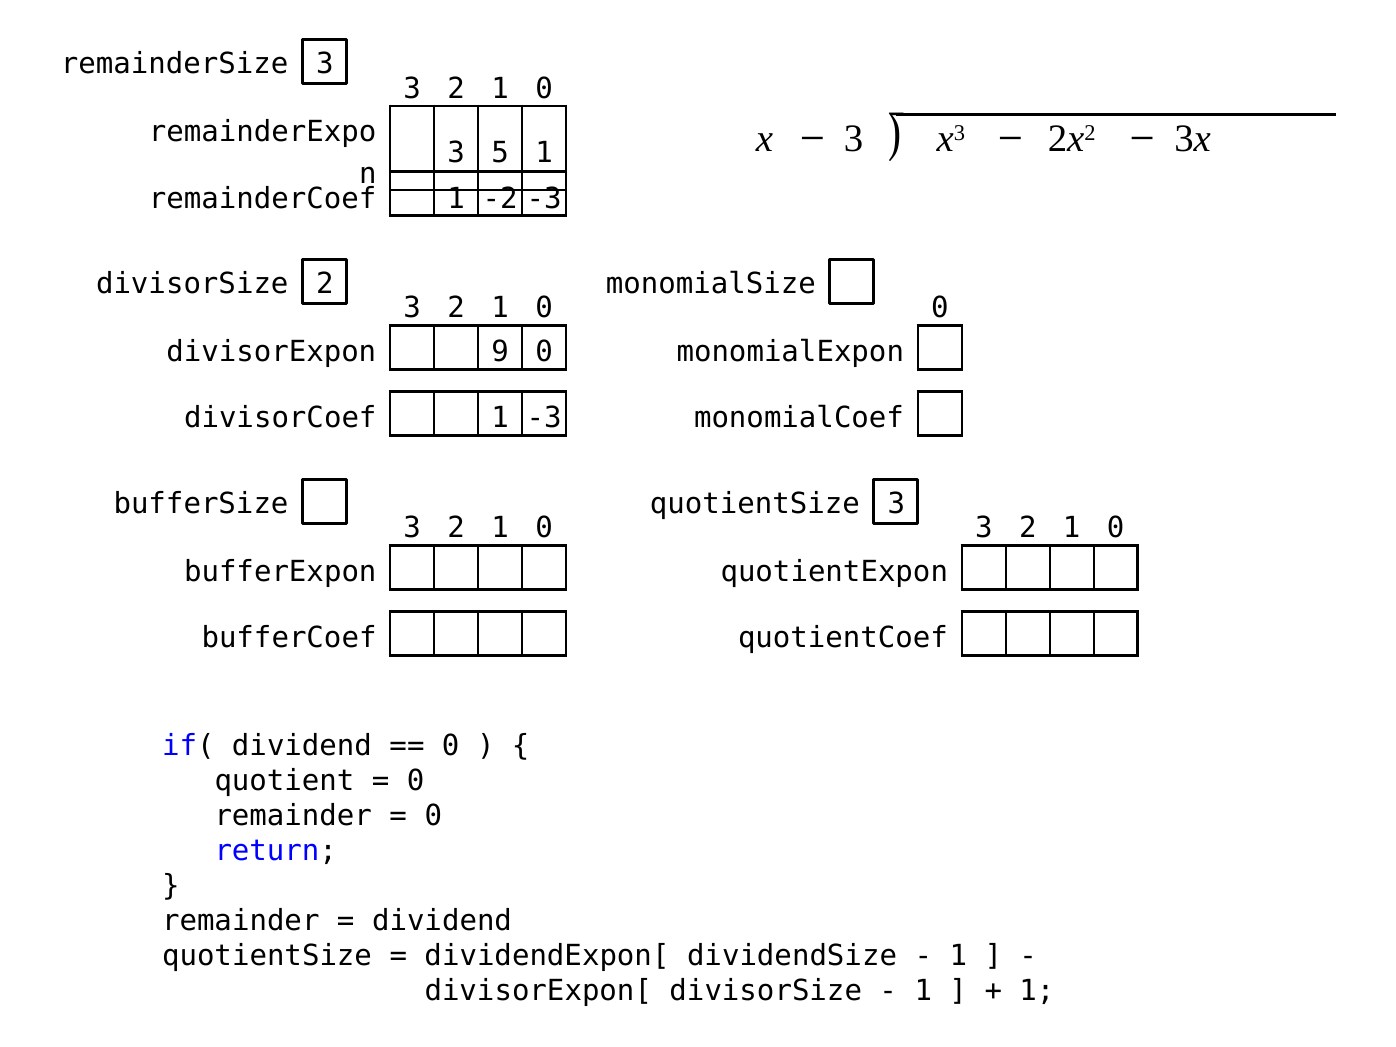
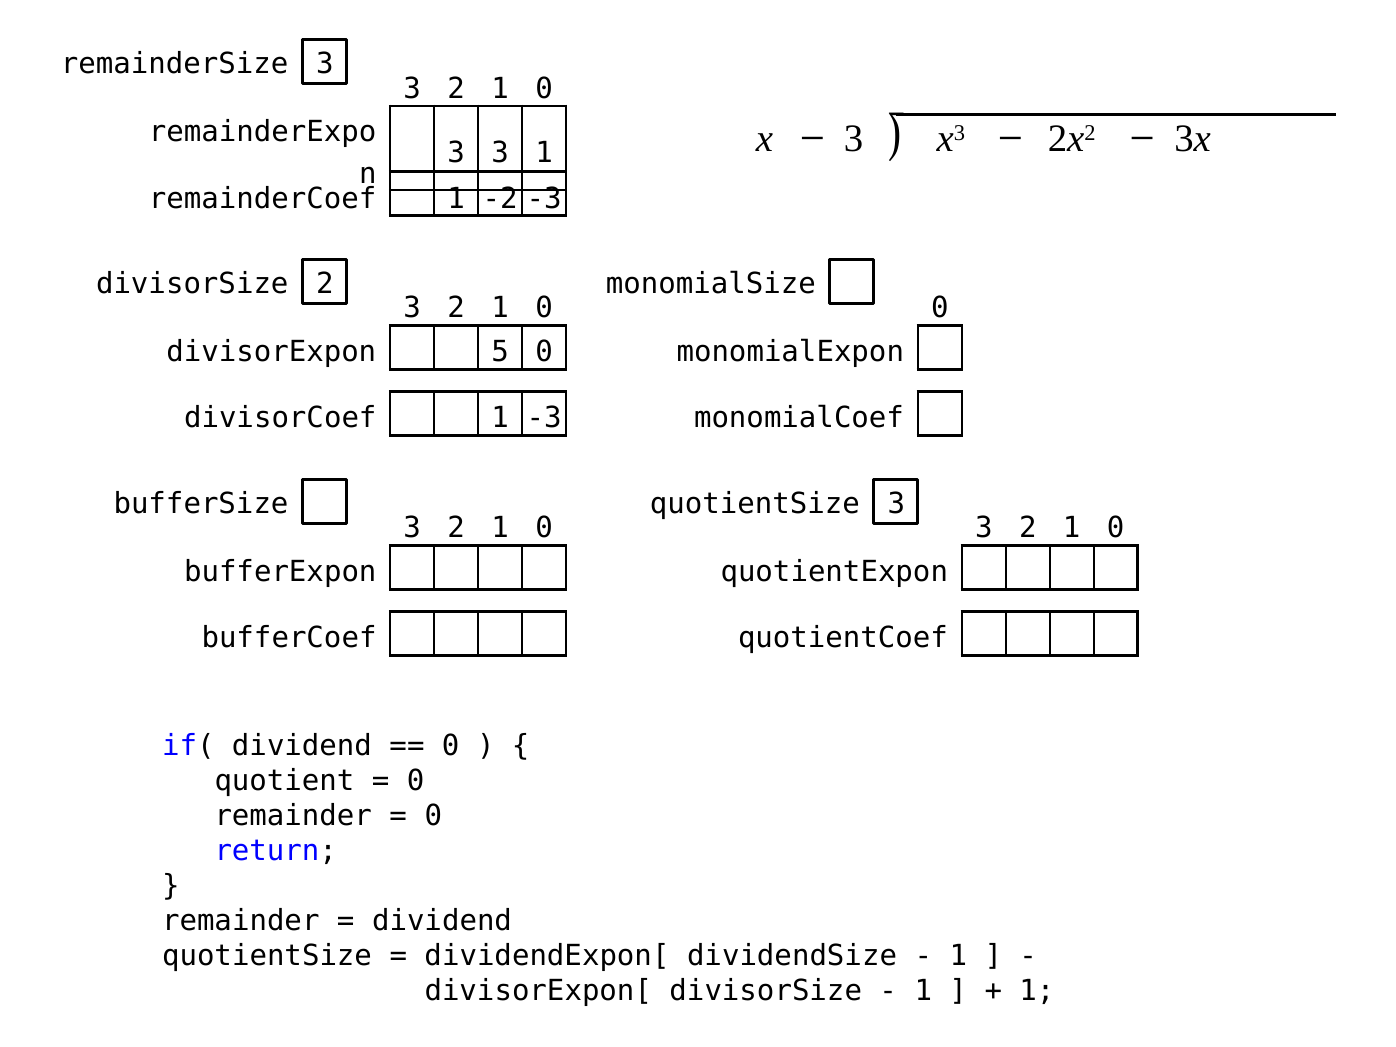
3 5: 5 -> 3
9: 9 -> 5
